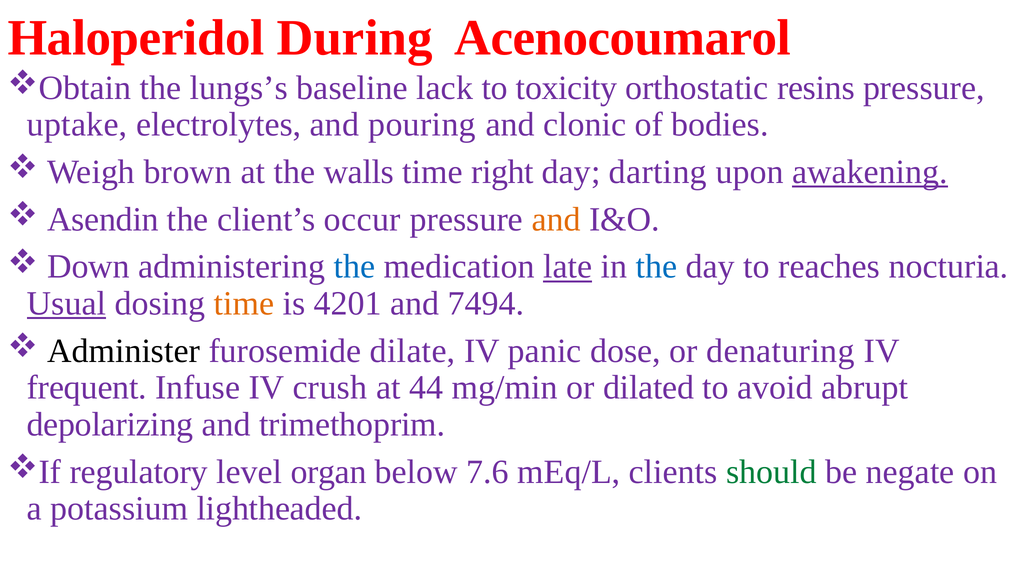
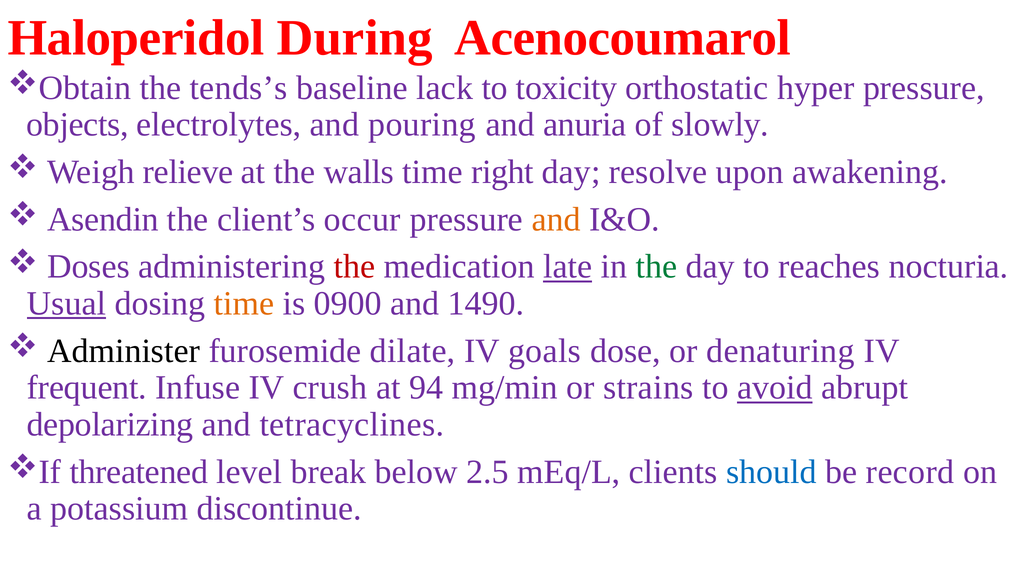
lungs’s: lungs’s -> tends’s
resins: resins -> hyper
uptake: uptake -> objects
clonic: clonic -> anuria
bodies: bodies -> slowly
brown: brown -> relieve
darting: darting -> resolve
awakening underline: present -> none
Down: Down -> Doses
the at (354, 267) colour: blue -> red
the at (656, 267) colour: blue -> green
4201: 4201 -> 0900
7494: 7494 -> 1490
panic: panic -> goals
44: 44 -> 94
dilated: dilated -> strains
avoid underline: none -> present
trimethoprim: trimethoprim -> tetracyclines
regulatory: regulatory -> threatened
organ: organ -> break
7.6: 7.6 -> 2.5
should colour: green -> blue
negate: negate -> record
lightheaded: lightheaded -> discontinue
